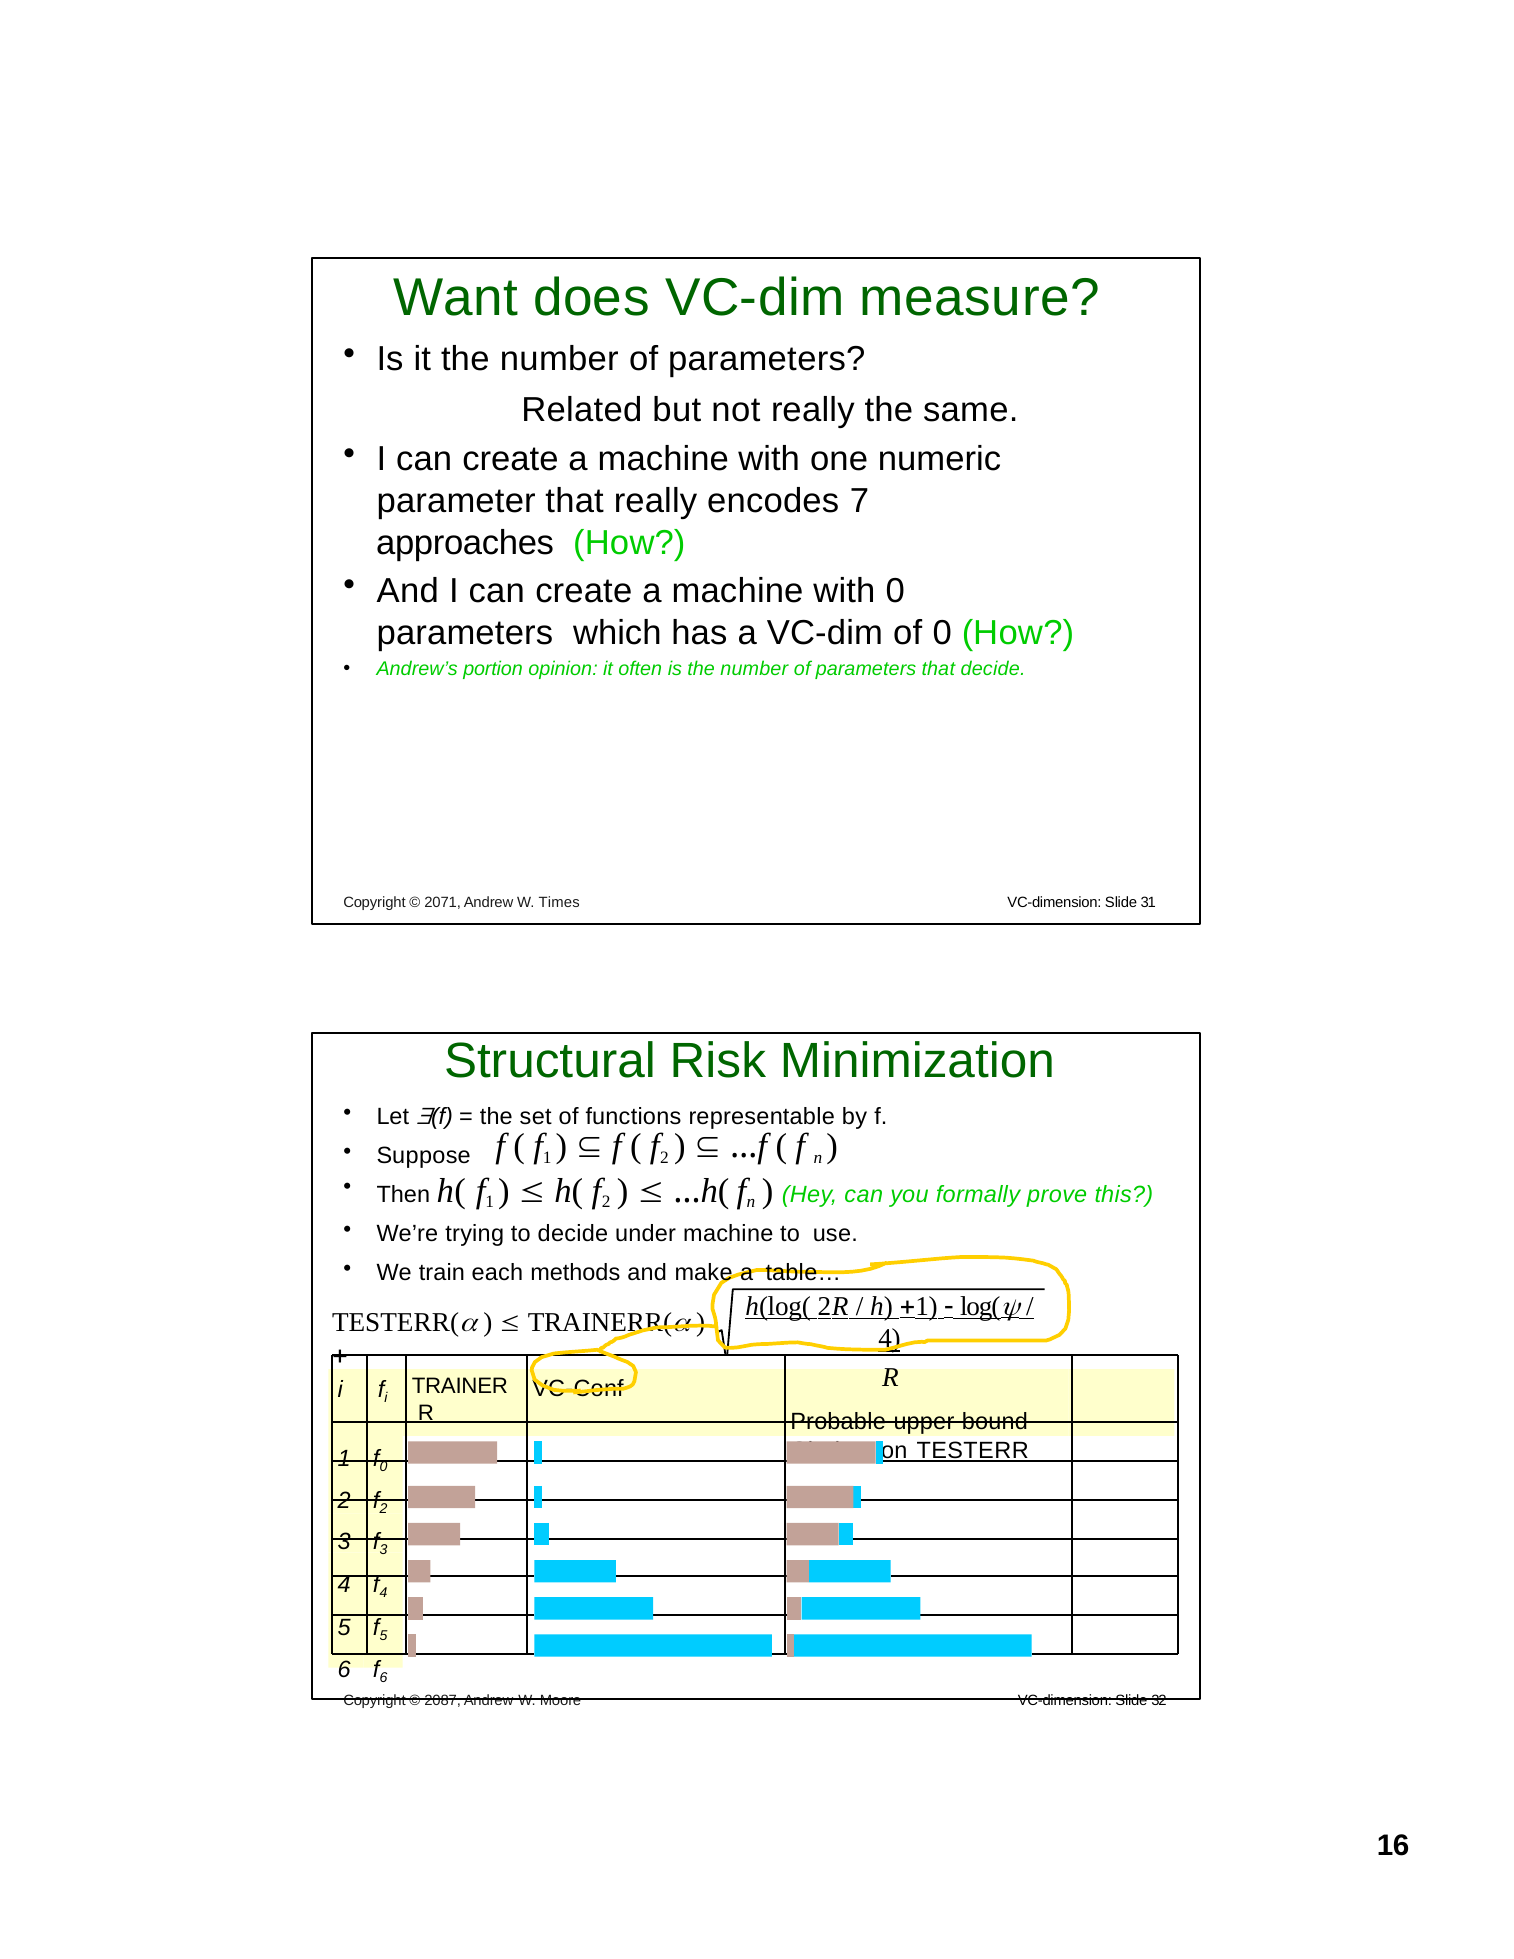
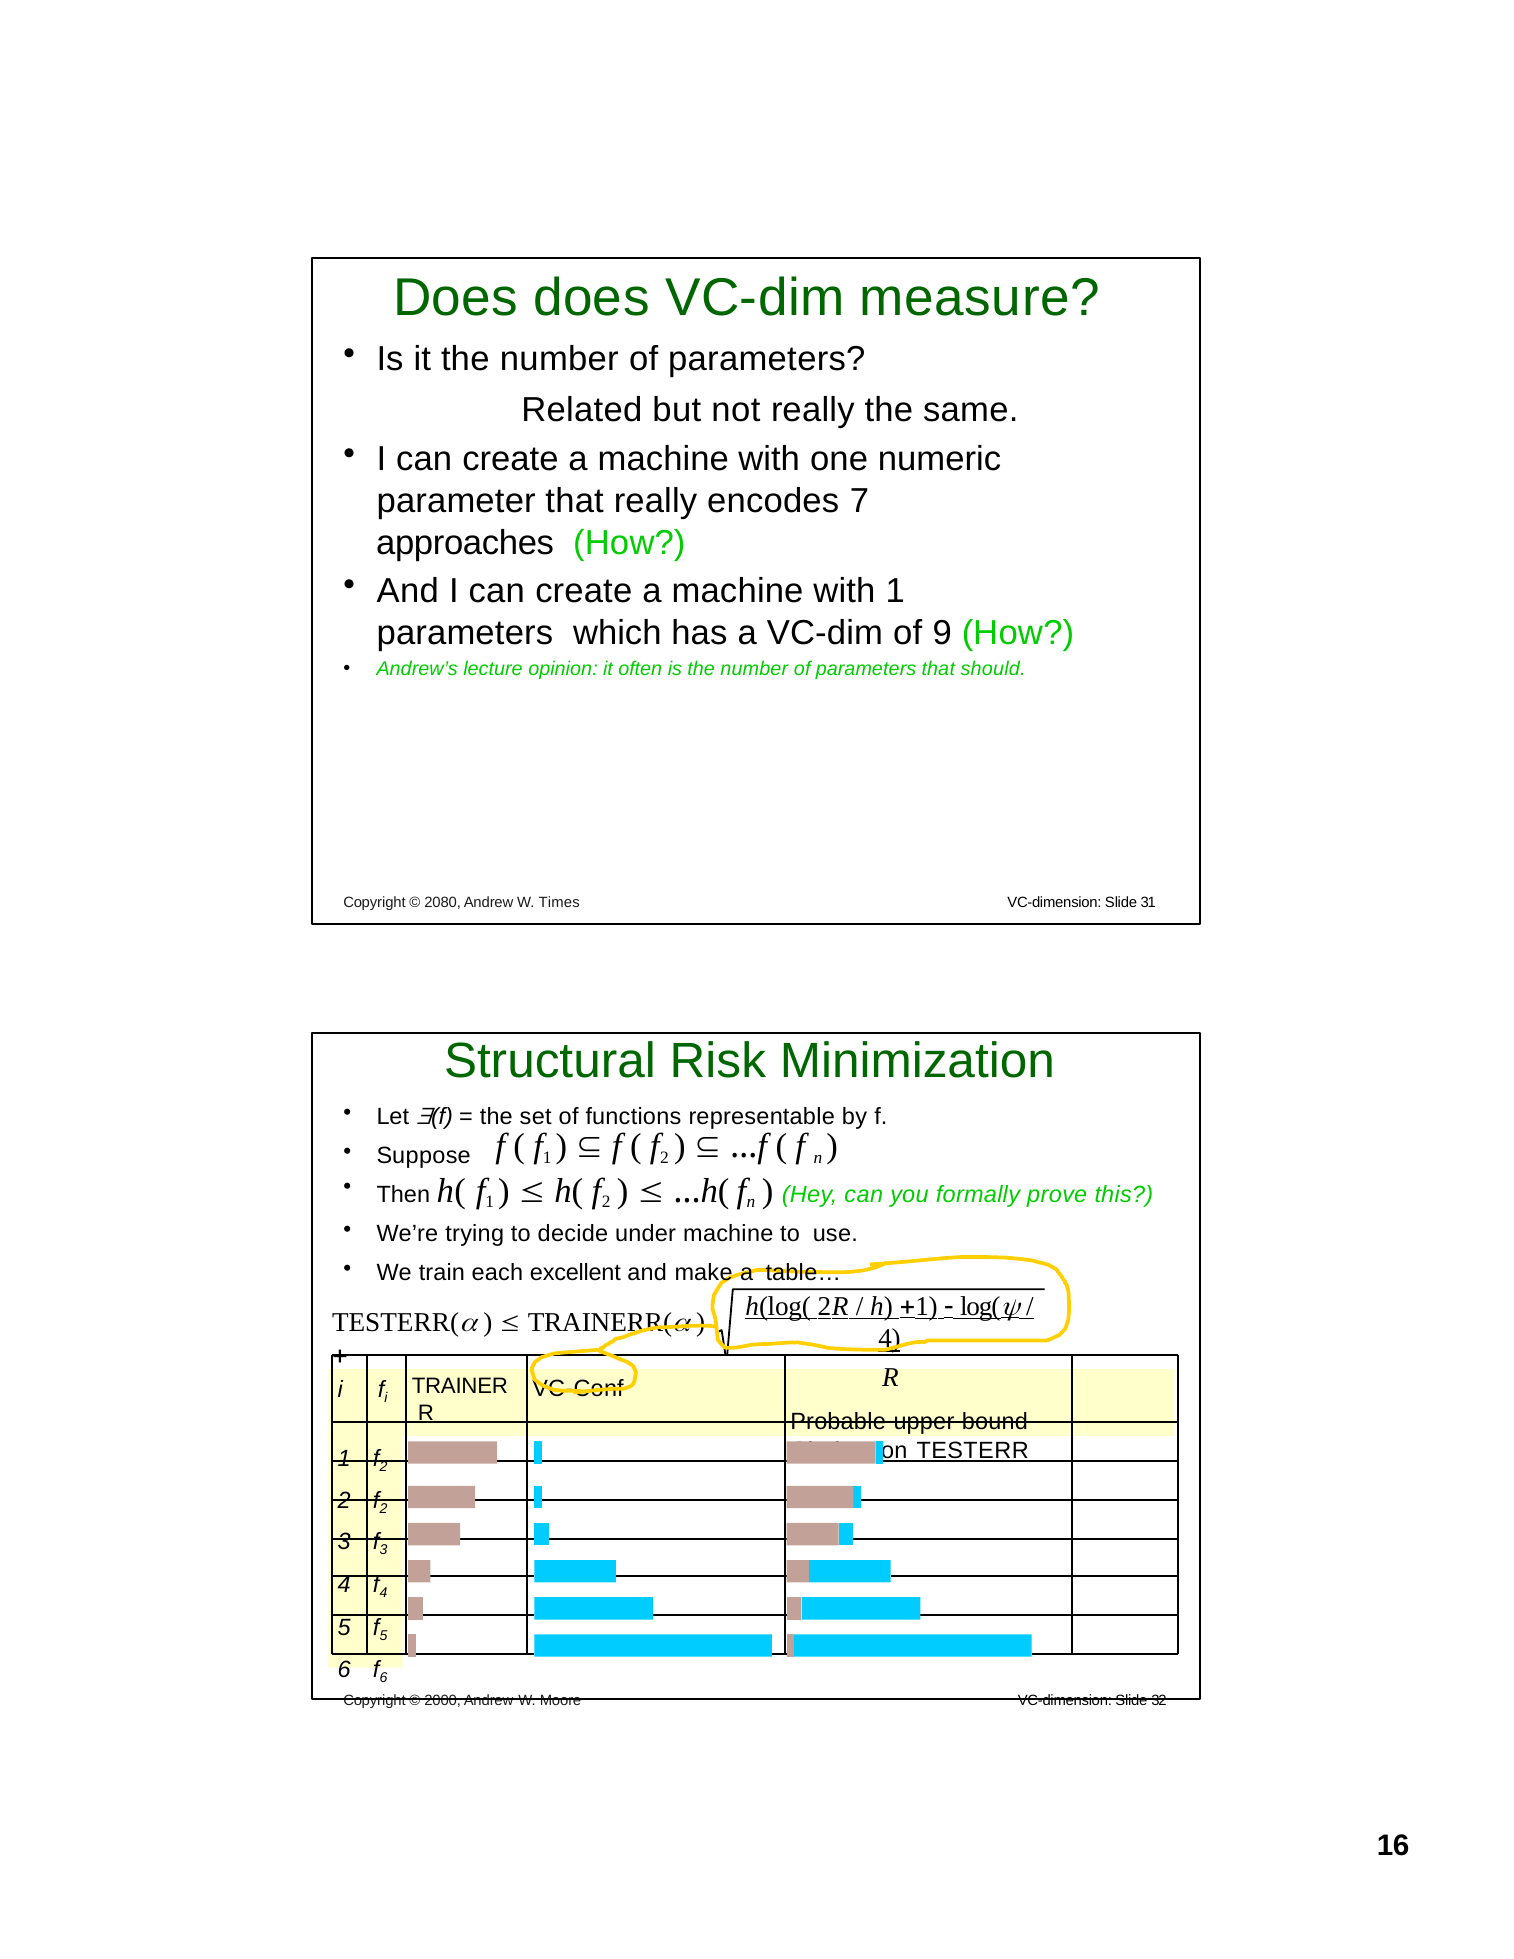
Want at (456, 298): Want -> Does
with 0: 0 -> 1
of 0: 0 -> 9
portion: portion -> lecture
that decide: decide -> should
2071: 2071 -> 2080
methods: methods -> excellent
1 f 0: 0 -> 2
2087: 2087 -> 2000
